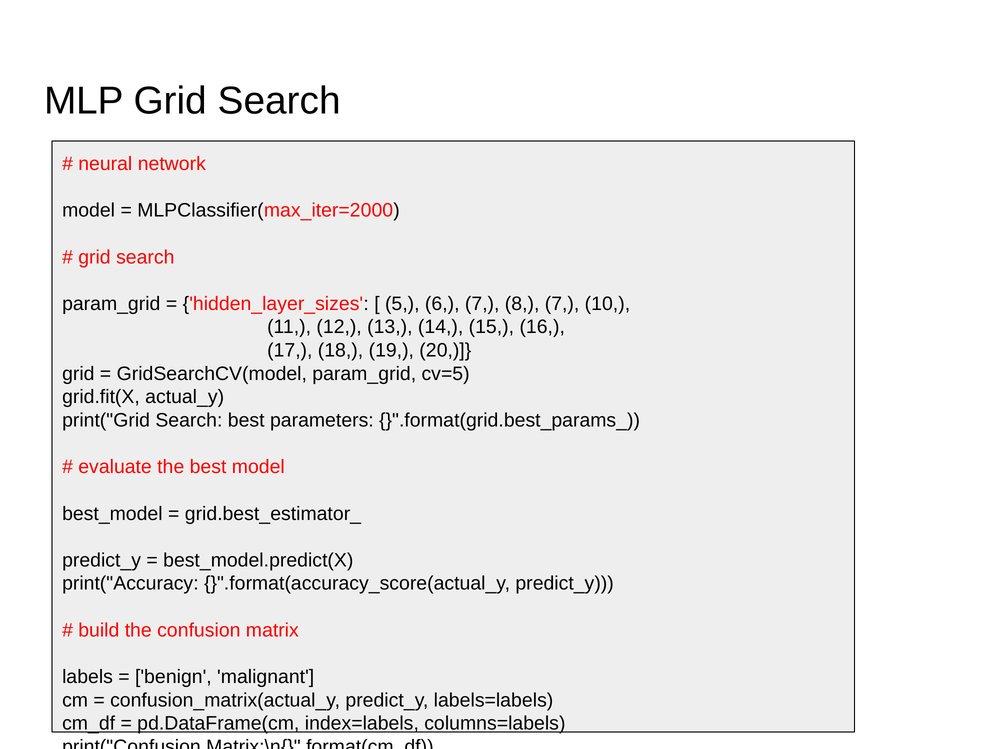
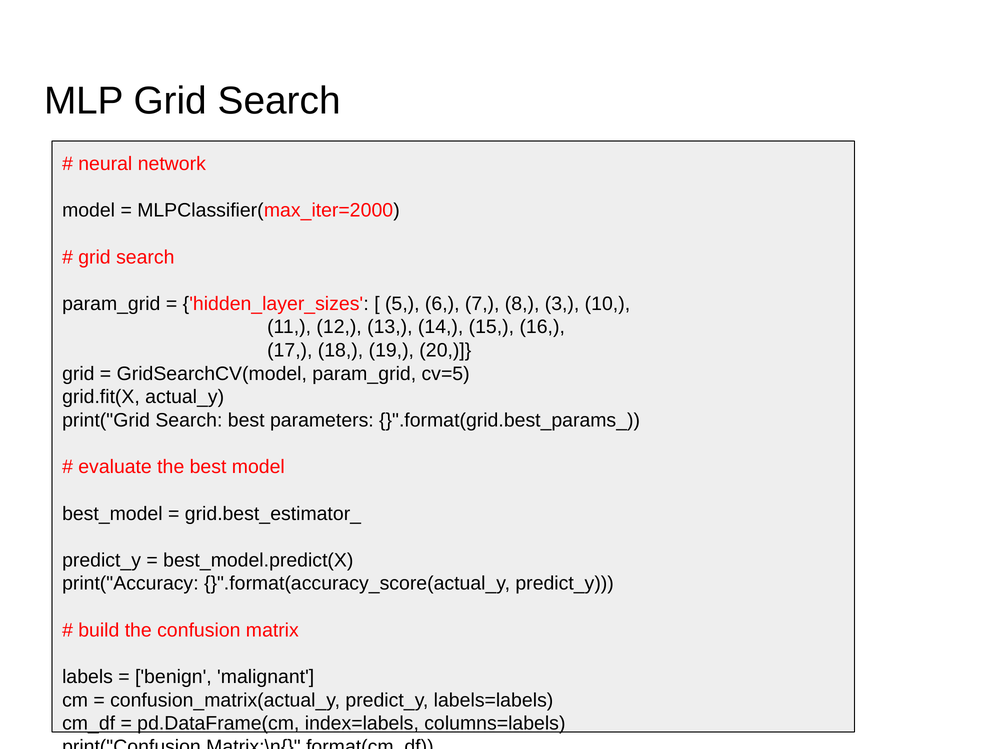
8 7: 7 -> 3
